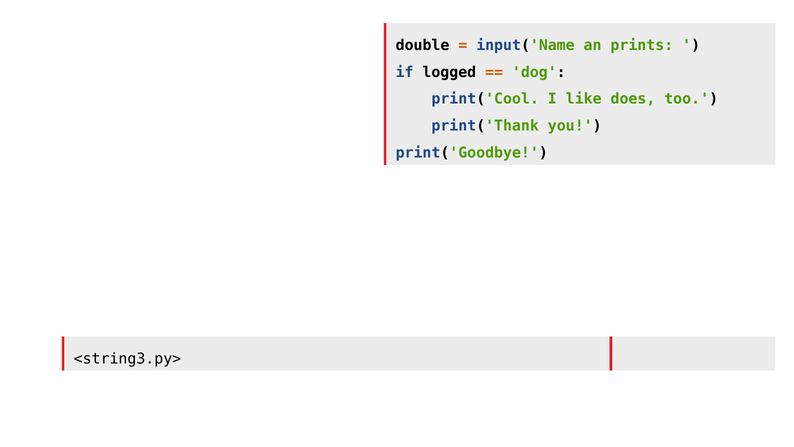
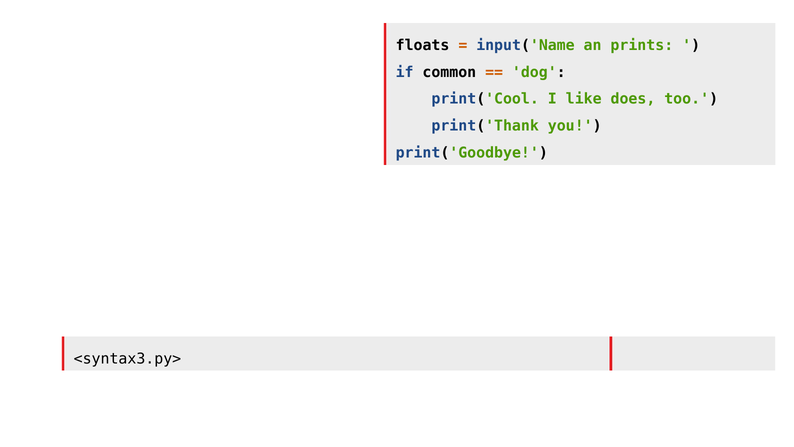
double: double -> floats
logged: logged -> common
<string3.py>: <string3.py> -> <syntax3.py>
